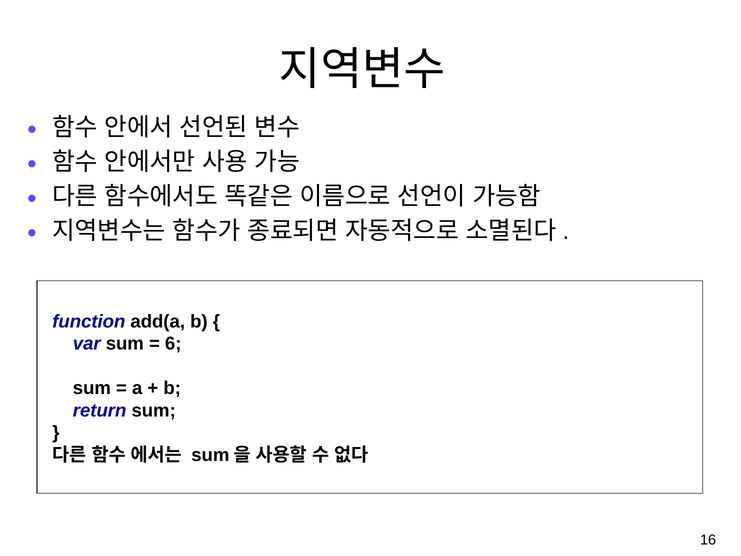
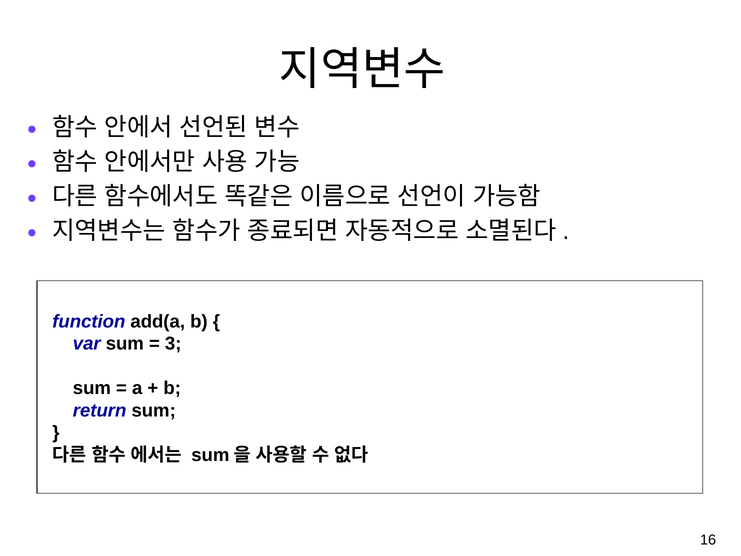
6: 6 -> 3
